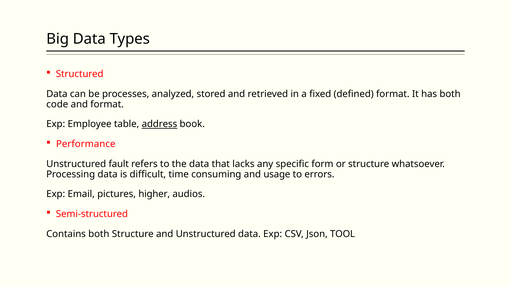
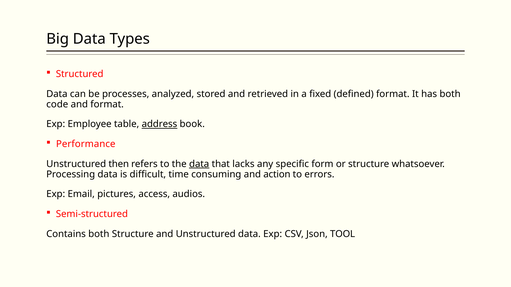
fault: fault -> then
data at (199, 164) underline: none -> present
usage: usage -> action
higher: higher -> access
